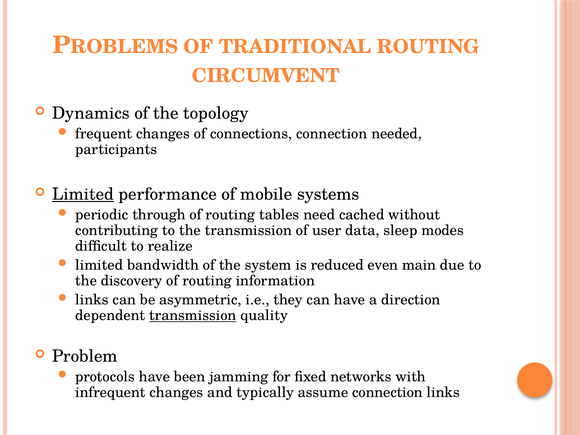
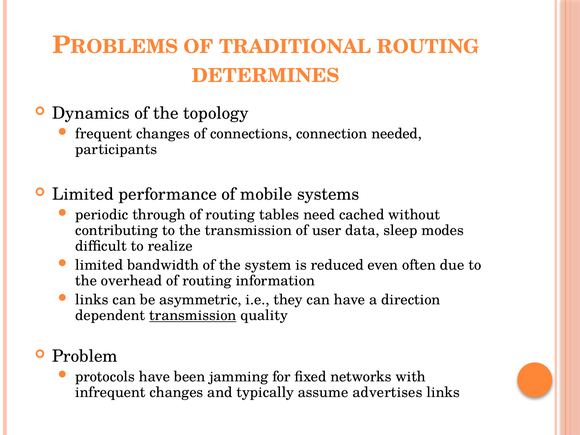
CIRCUMVENT: CIRCUMVENT -> DETERMINES
Limited at (83, 194) underline: present -> none
main: main -> often
discovery: discovery -> overhead
assume connection: connection -> advertises
